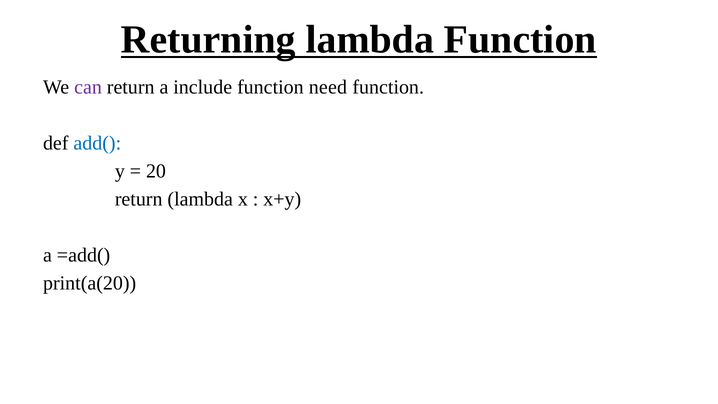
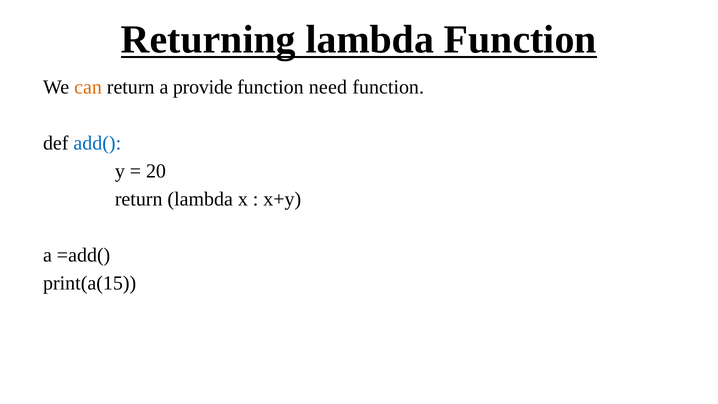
can colour: purple -> orange
include: include -> provide
print(a(20: print(a(20 -> print(a(15
